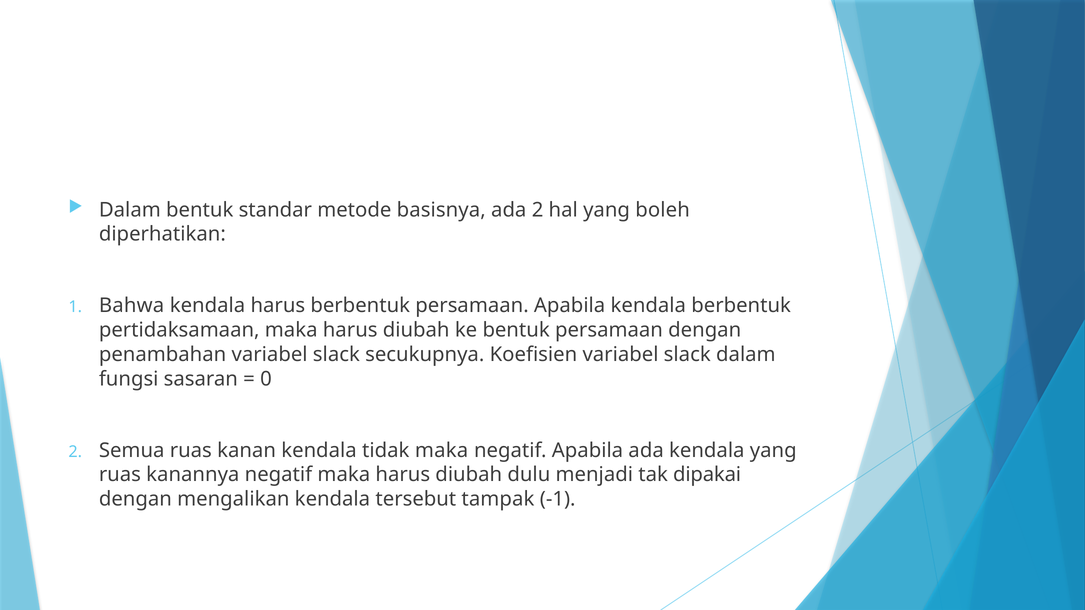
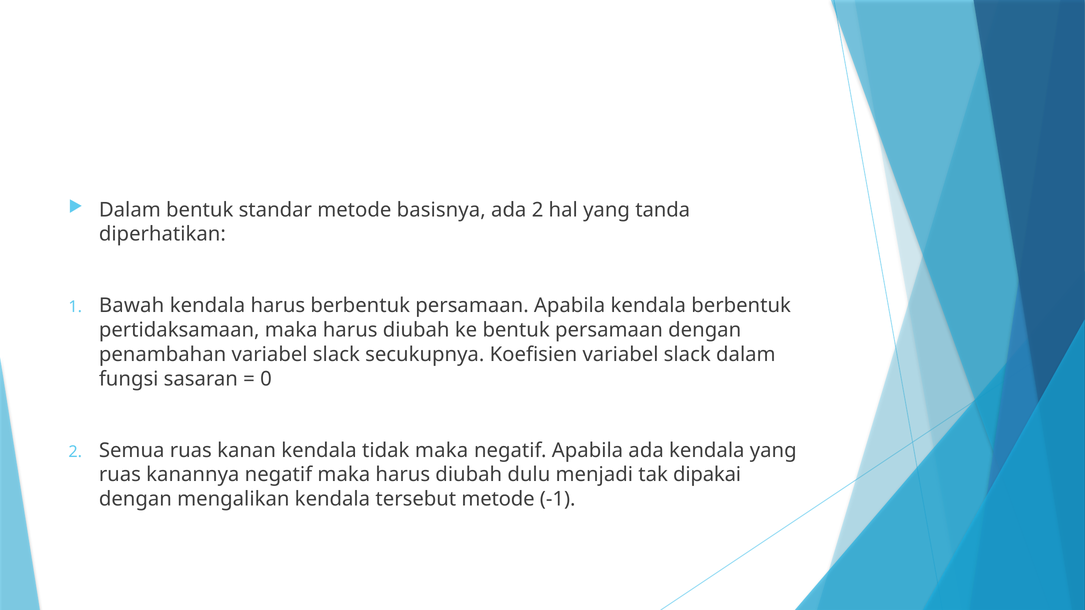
boleh: boleh -> tanda
Bahwa: Bahwa -> Bawah
tersebut tampak: tampak -> metode
